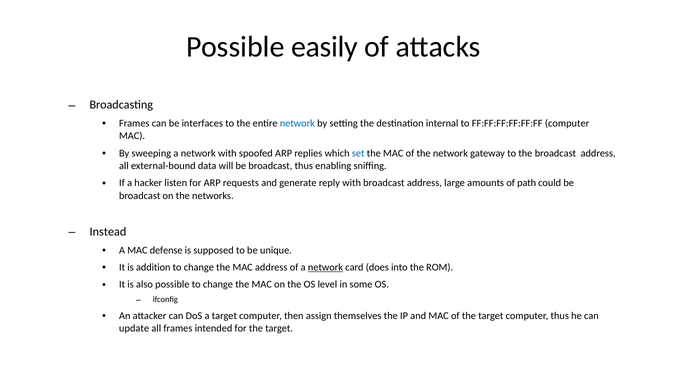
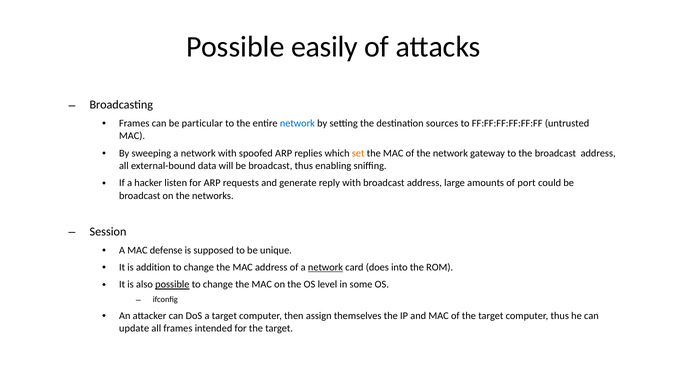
interfaces: interfaces -> particular
internal: internal -> sources
FF:FF:FF:FF:FF:FF computer: computer -> untrusted
set colour: blue -> orange
path: path -> port
Instead: Instead -> Session
possible at (172, 285) underline: none -> present
